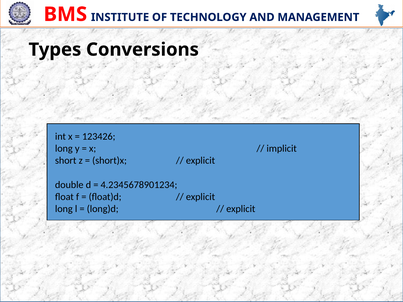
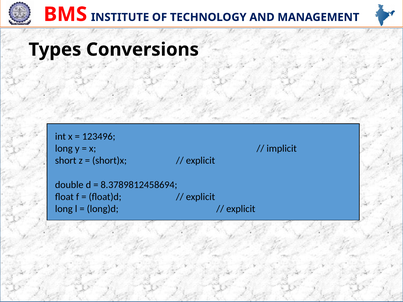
123426: 123426 -> 123496
4.2345678901234: 4.2345678901234 -> 8.3789812458694
